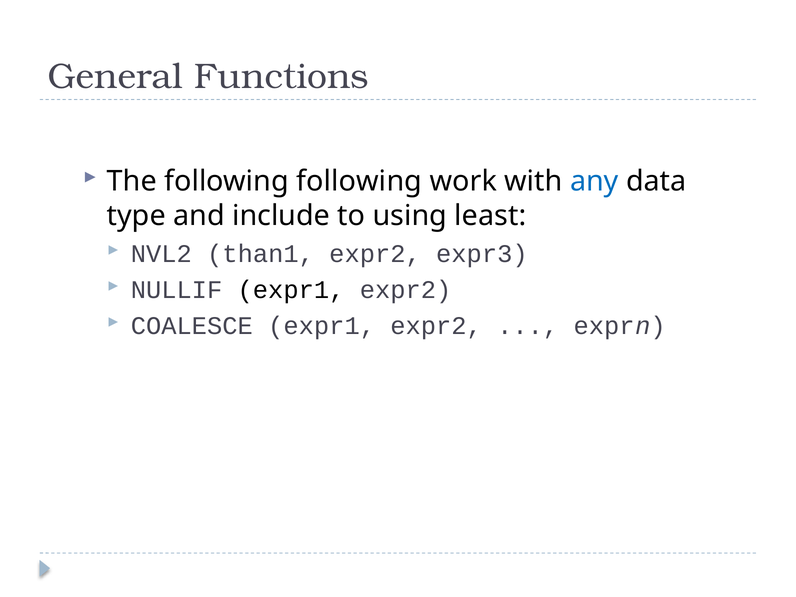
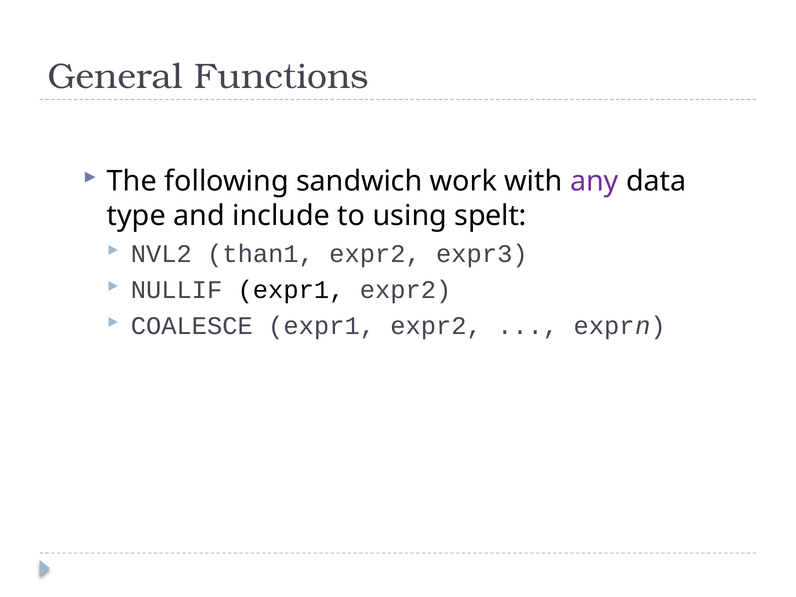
following following: following -> sandwich
any colour: blue -> purple
least: least -> spelt
